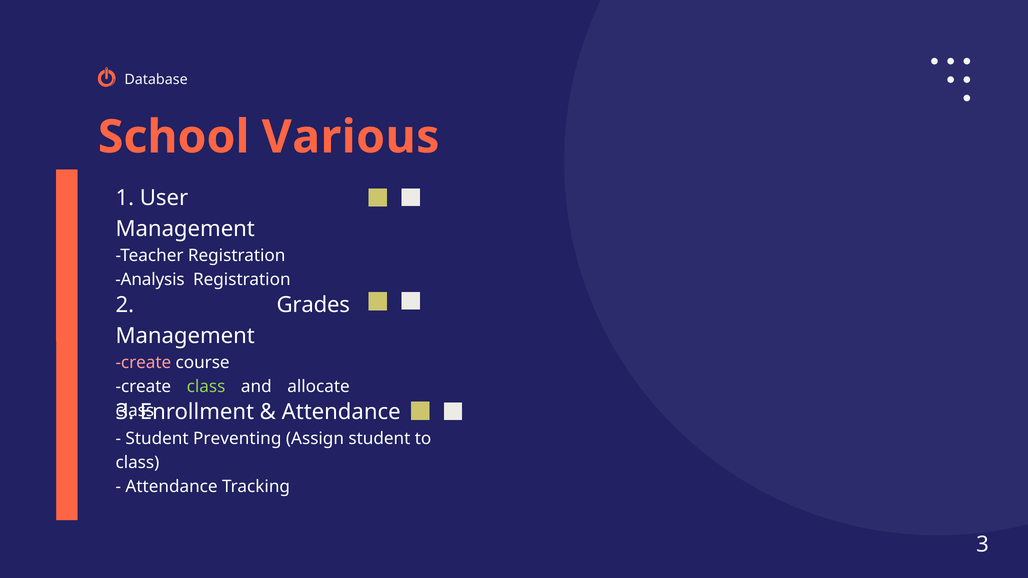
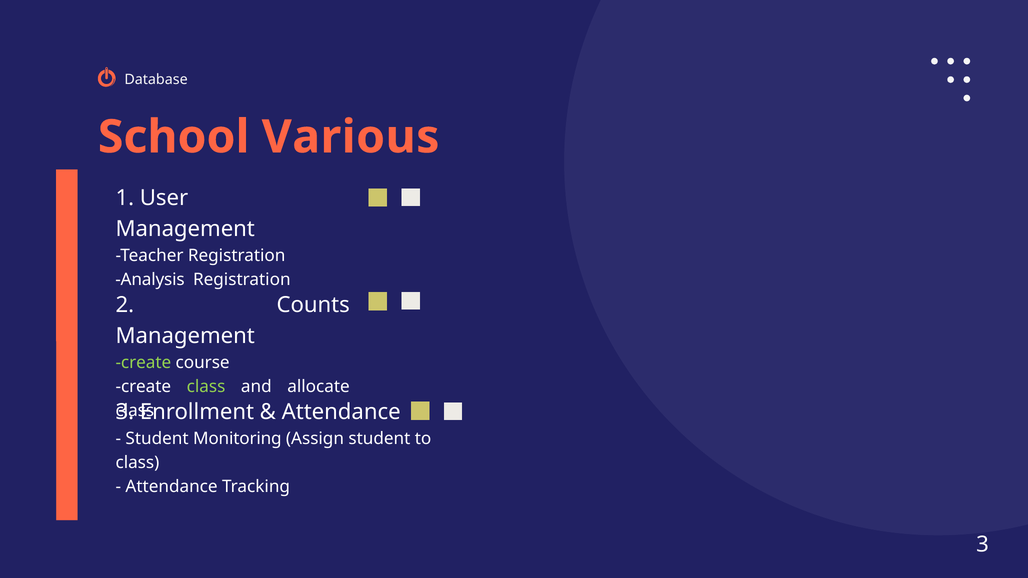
Grades: Grades -> Counts
create at (143, 363) colour: pink -> light green
Preventing: Preventing -> Monitoring
